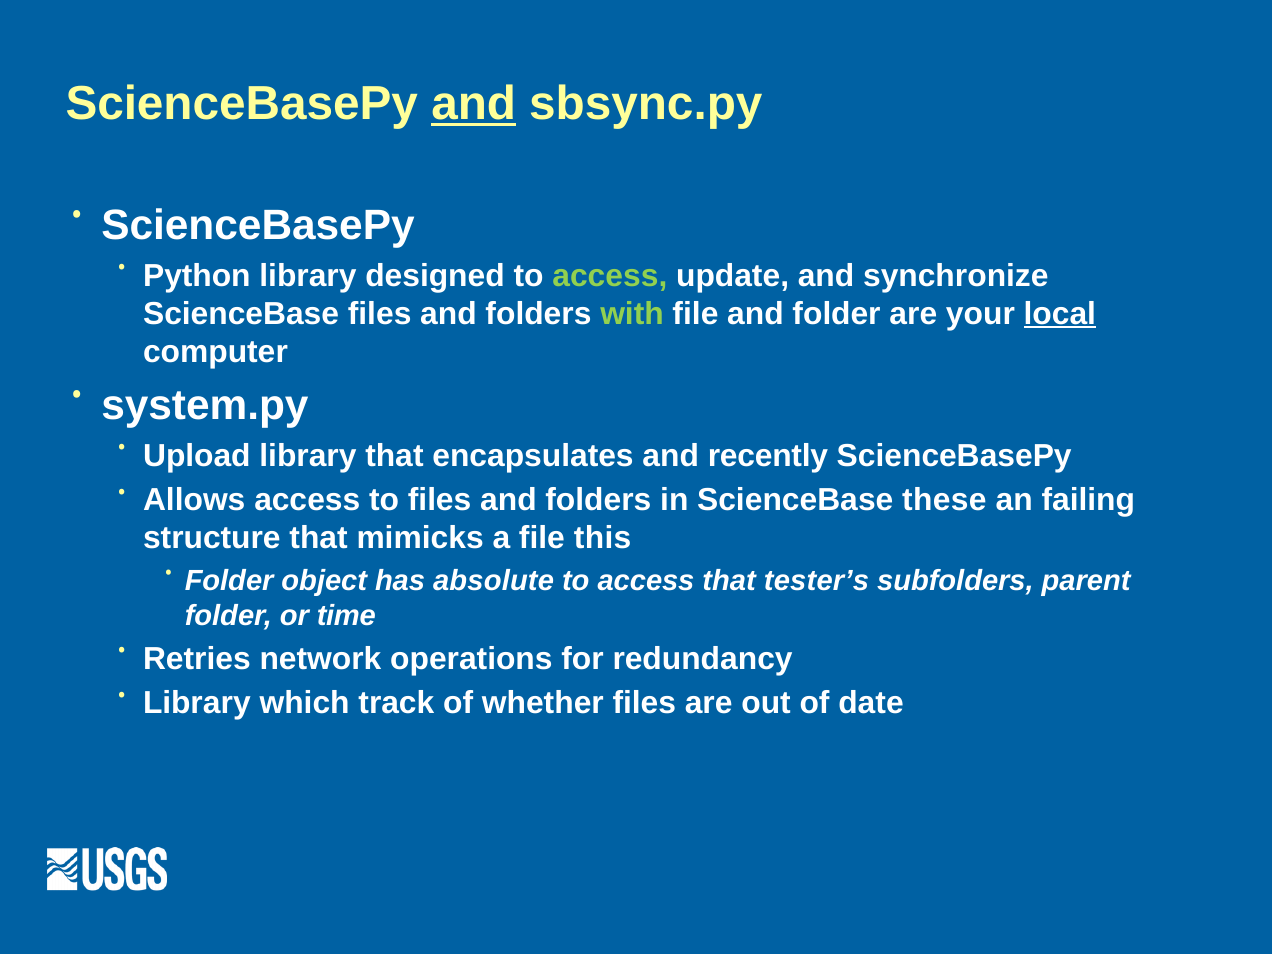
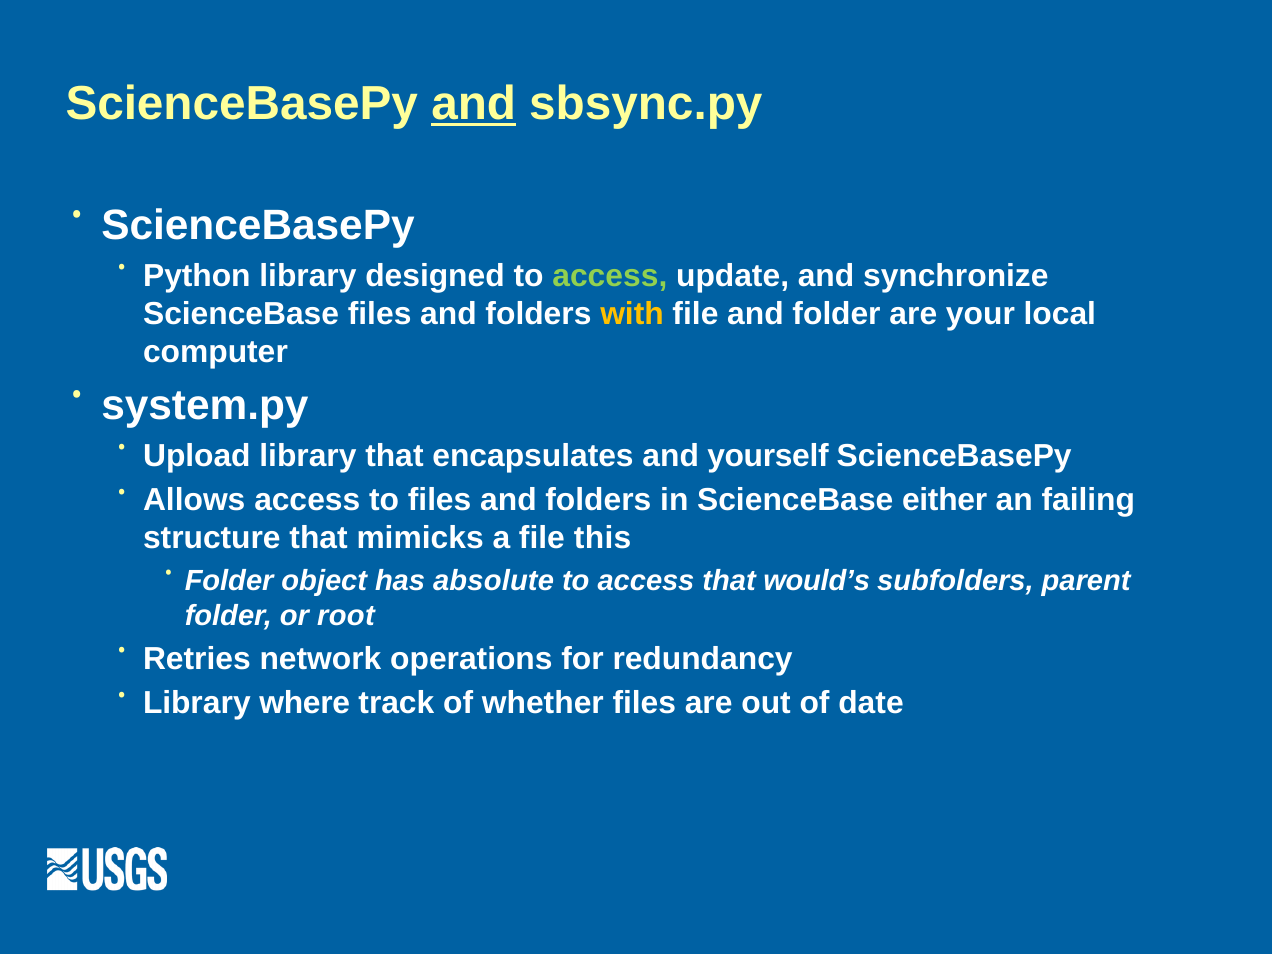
with colour: light green -> yellow
local underline: present -> none
recently: recently -> yourself
these: these -> either
tester’s: tester’s -> would’s
time: time -> root
which: which -> where
